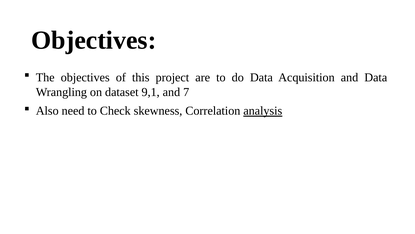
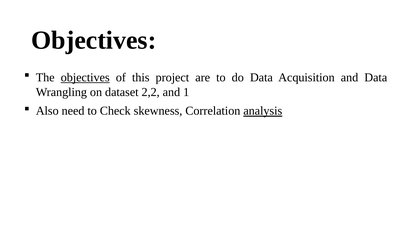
objectives at (85, 77) underline: none -> present
9,1: 9,1 -> 2,2
7: 7 -> 1
